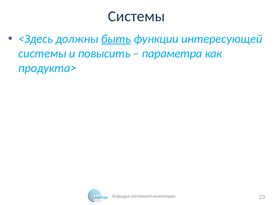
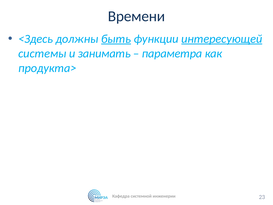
Системы at (136, 16): Системы -> Времени
интересующей underline: none -> present
повысить: повысить -> занимать
